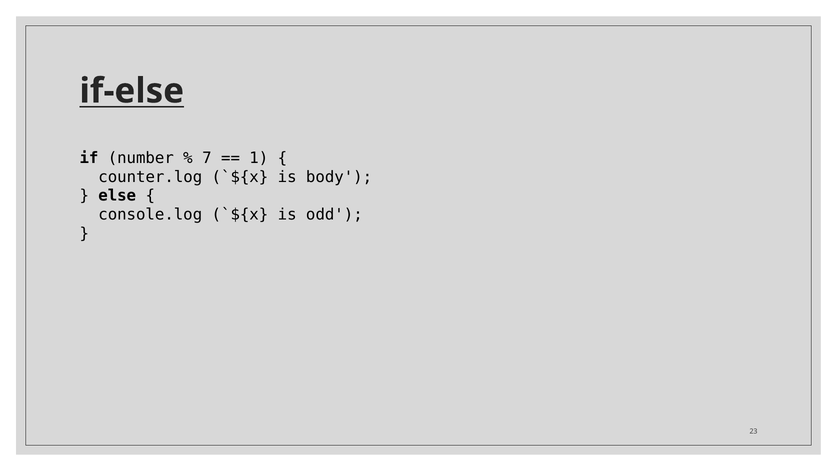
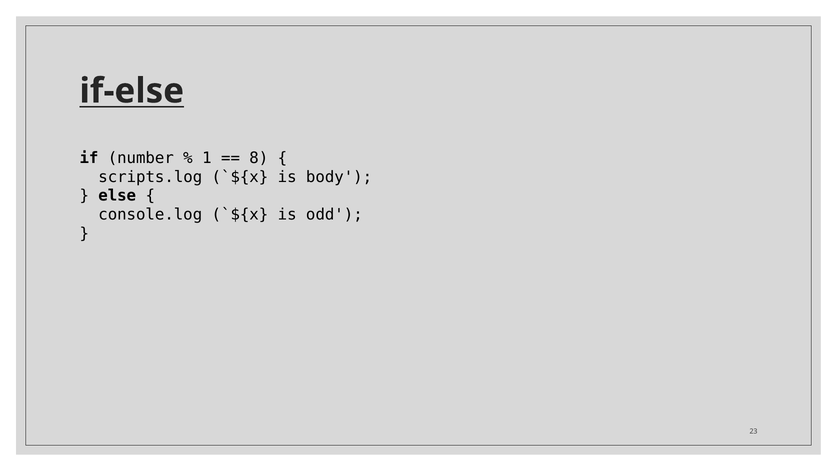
7: 7 -> 1
1: 1 -> 8
counter.log: counter.log -> scripts.log
